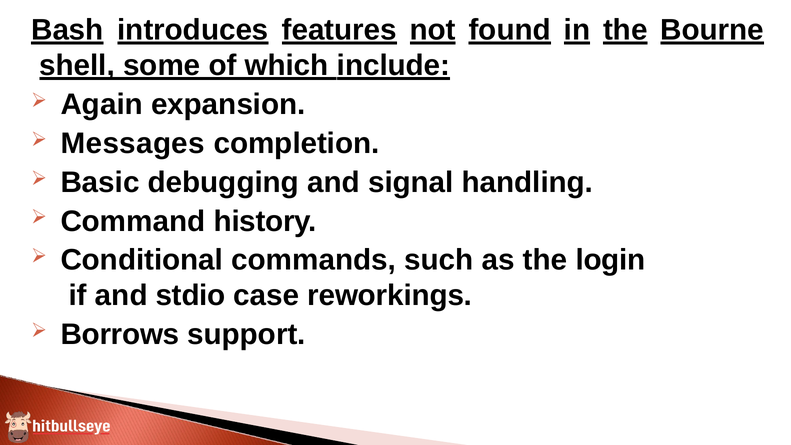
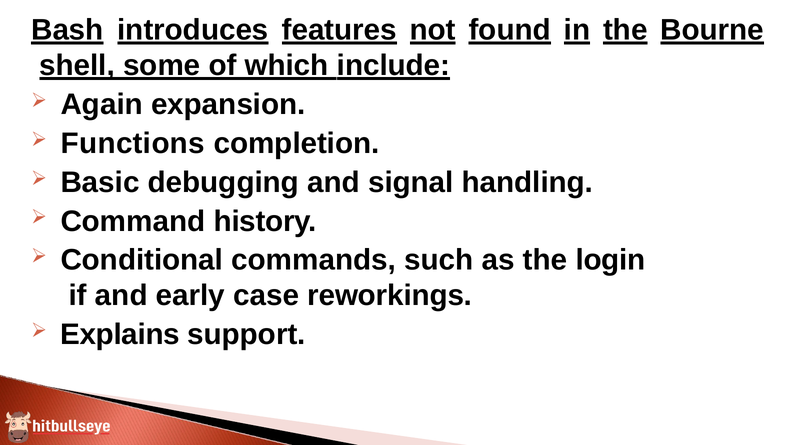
Messages: Messages -> Functions
stdio: stdio -> early
Borrows: Borrows -> Explains
